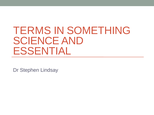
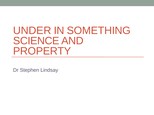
TERMS: TERMS -> UNDER
ESSENTIAL: ESSENTIAL -> PROPERTY
